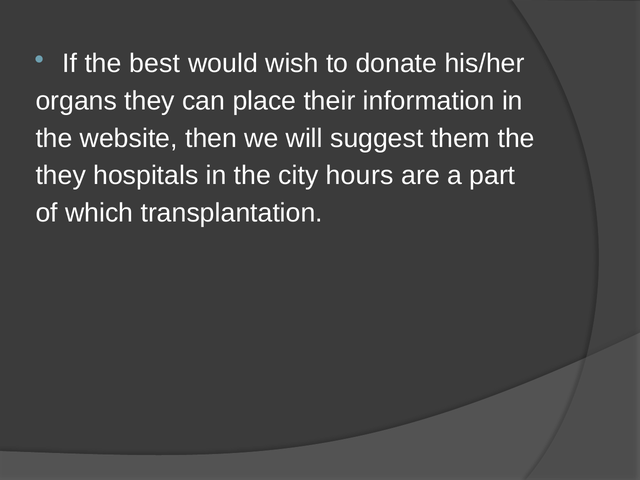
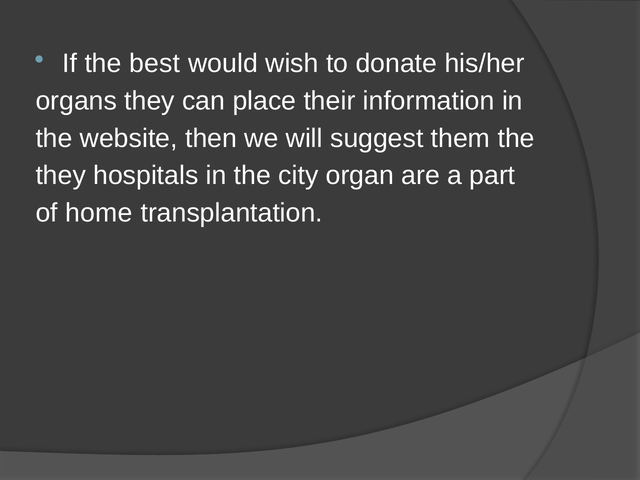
hours: hours -> organ
which: which -> home
